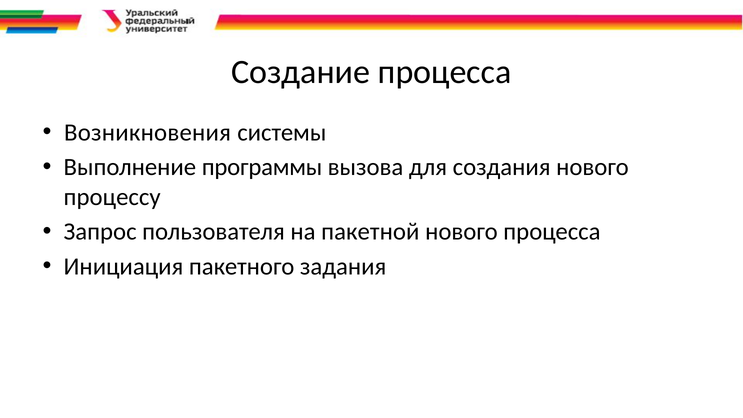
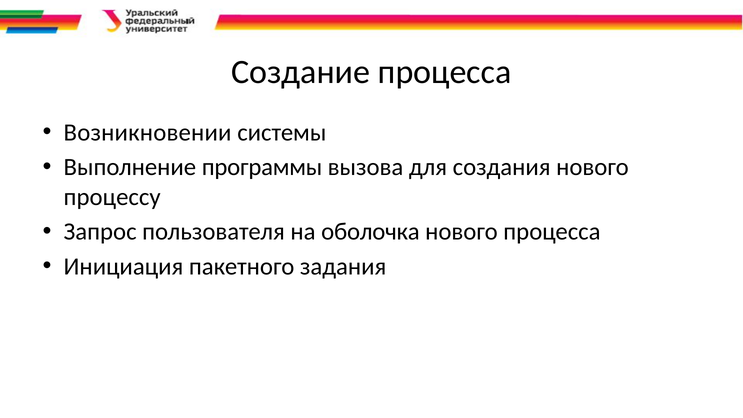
Возникновения: Возникновения -> Возникновении
пакетной: пакетной -> оболочка
